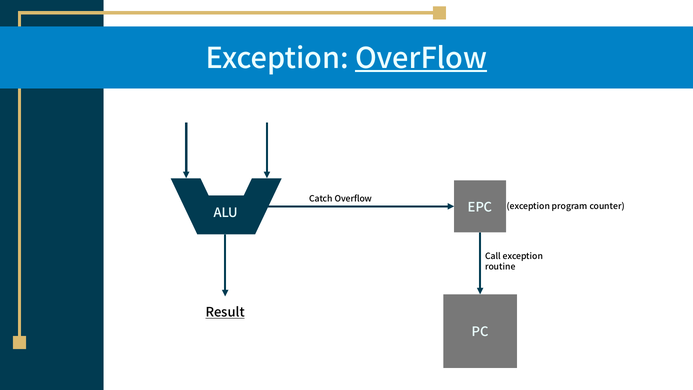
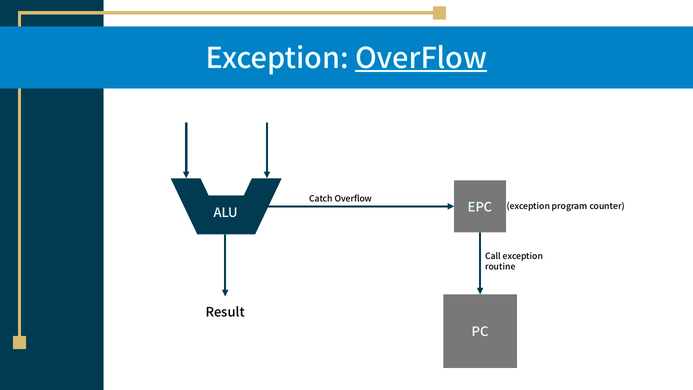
Result underline: present -> none
